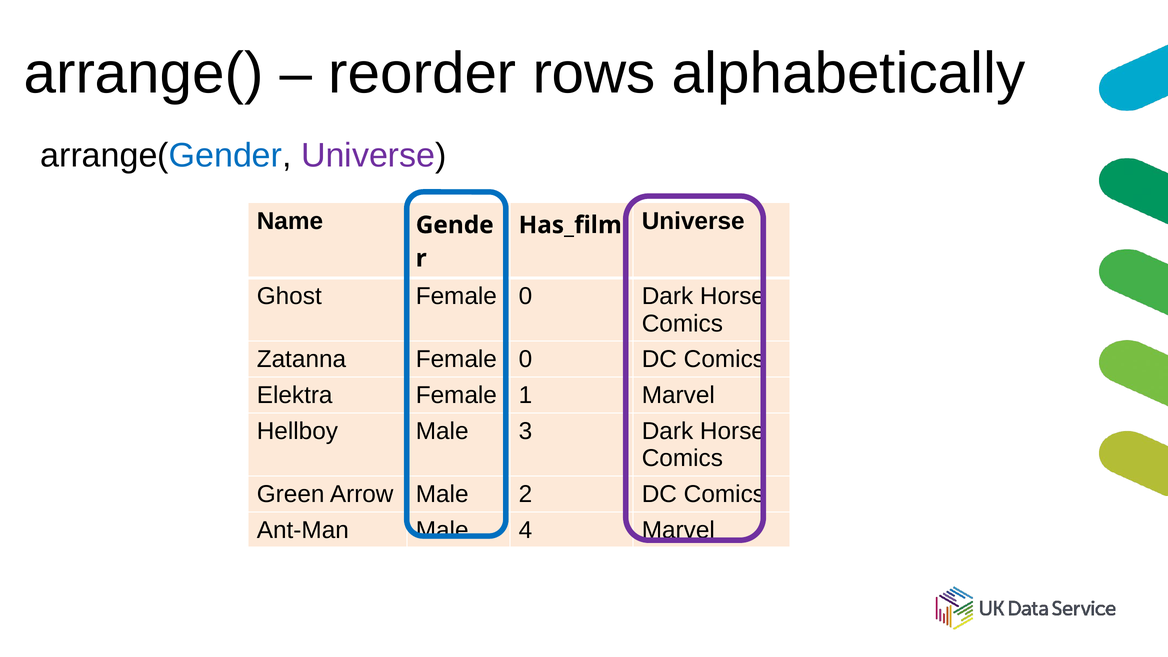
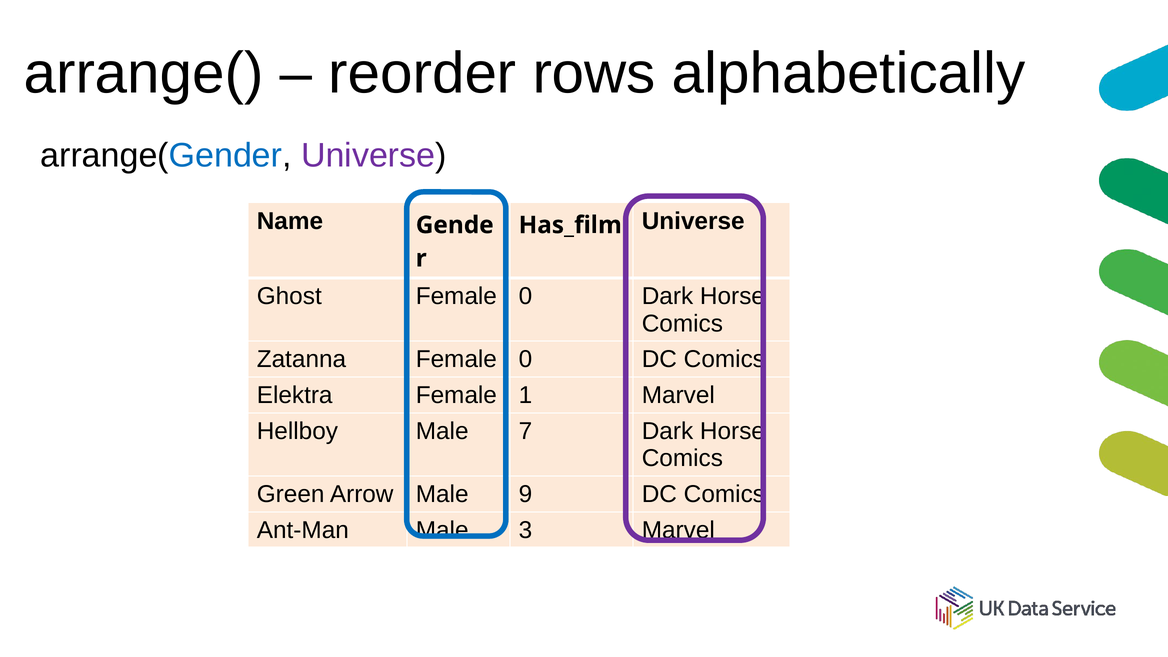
3: 3 -> 7
2: 2 -> 9
4: 4 -> 3
